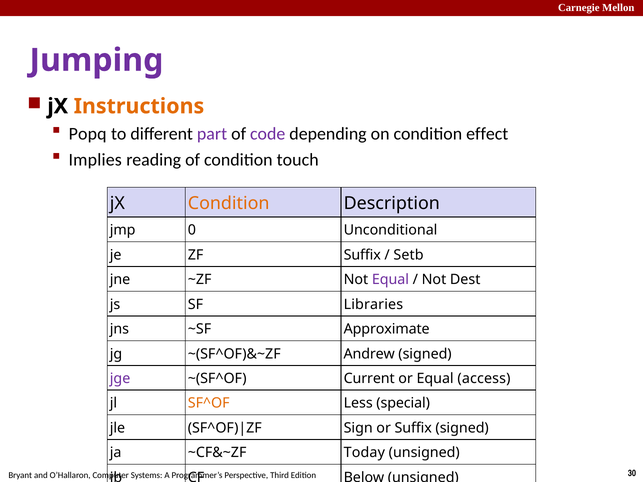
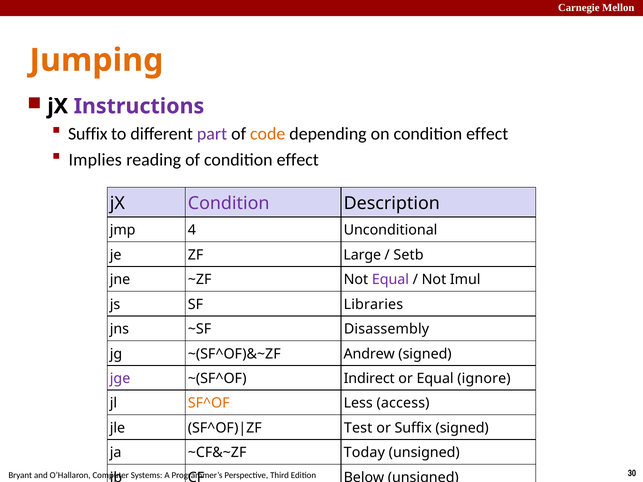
Jumping colour: purple -> orange
Instructions colour: orange -> purple
Popq at (88, 134): Popq -> Suffix
code colour: purple -> orange
of condition touch: touch -> effect
Condition at (229, 203) colour: orange -> purple
0: 0 -> 4
ZF Suffix: Suffix -> Large
Dest: Dest -> Imul
Approximate: Approximate -> Disassembly
Current: Current -> Indirect
access: access -> ignore
special: special -> access
Sign: Sign -> Test
